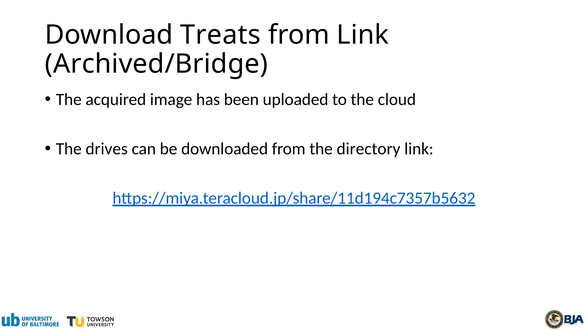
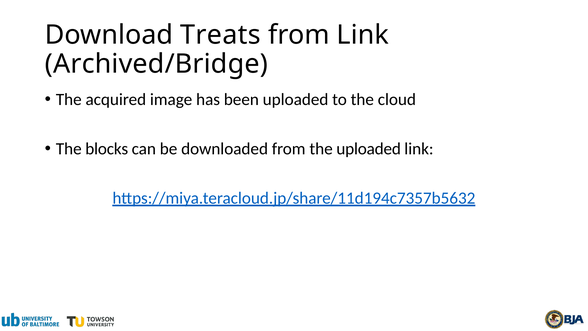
drives: drives -> blocks
the directory: directory -> uploaded
